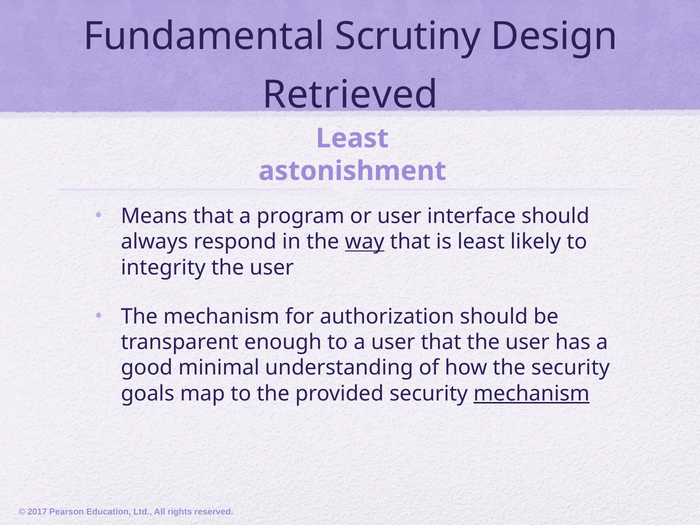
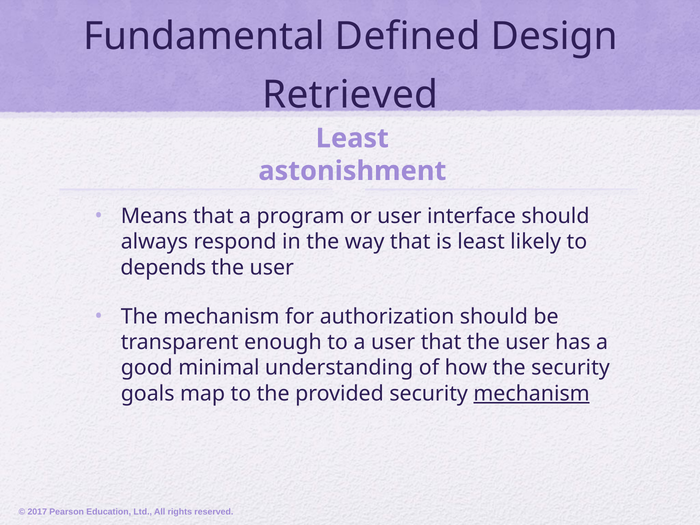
Scrutiny: Scrutiny -> Defined
way underline: present -> none
integrity: integrity -> depends
